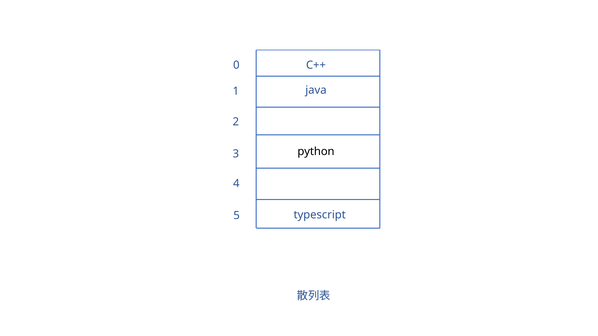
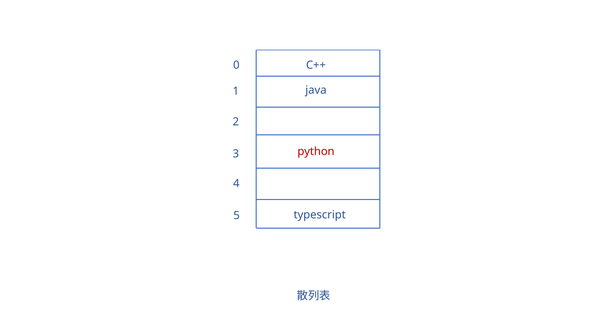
python colour: black -> red
